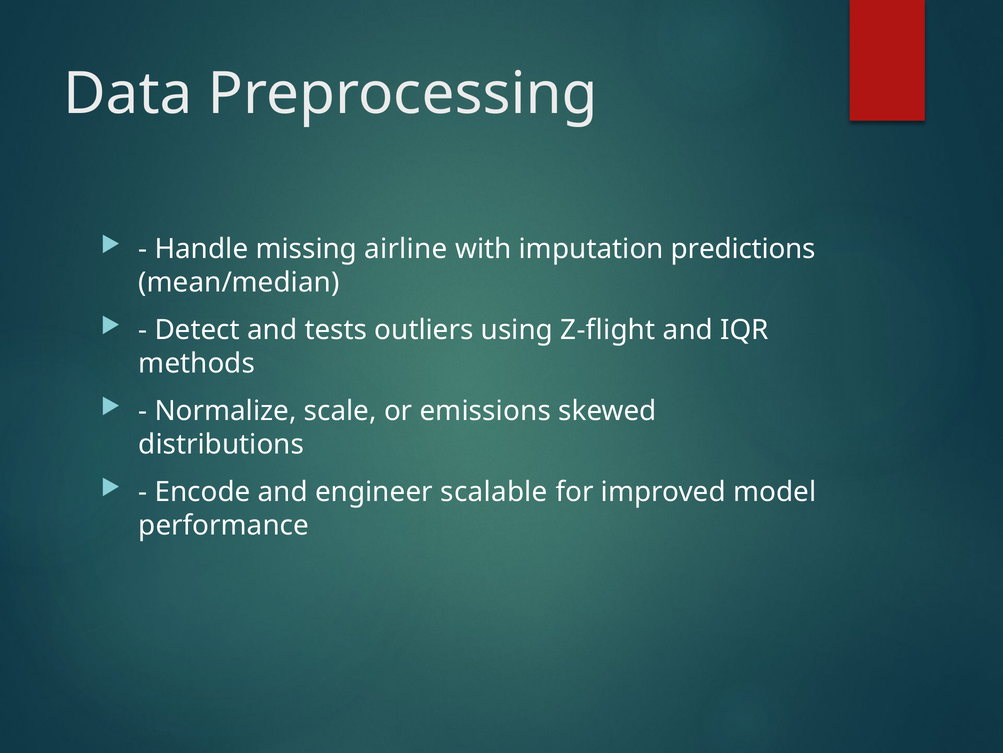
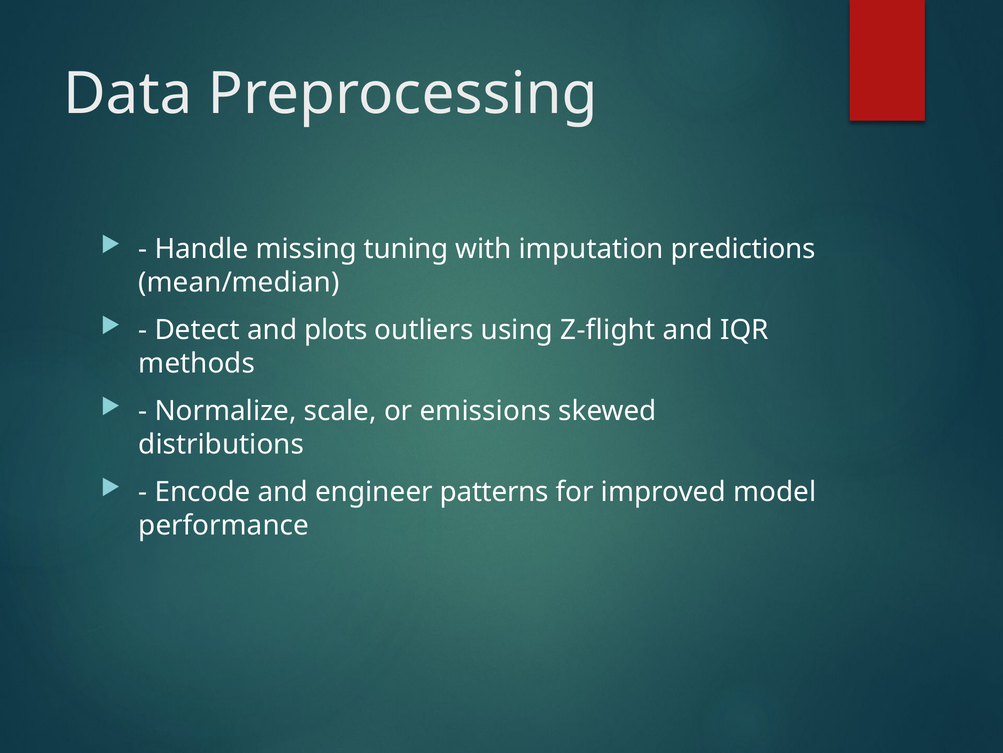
airline: airline -> tuning
tests: tests -> plots
scalable: scalable -> patterns
